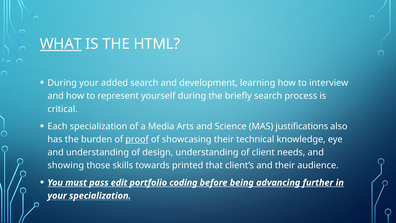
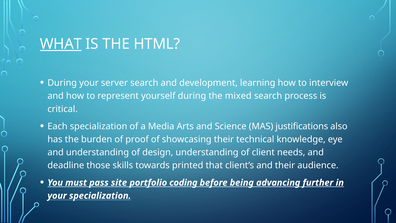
added: added -> server
briefly: briefly -> mixed
proof underline: present -> none
showing: showing -> deadline
edit: edit -> site
